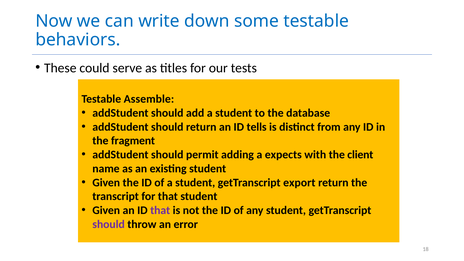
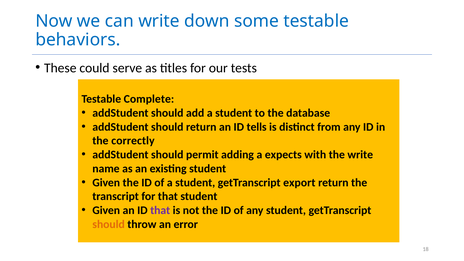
Assemble: Assemble -> Complete
fragment: fragment -> correctly
the client: client -> write
should at (109, 224) colour: purple -> orange
